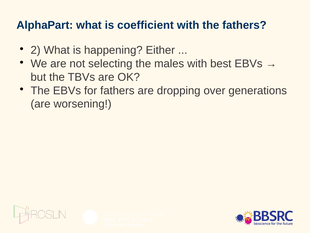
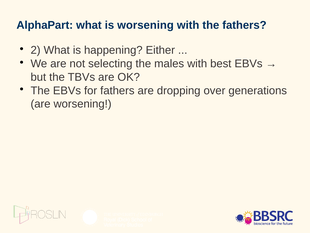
is coefficient: coefficient -> worsening
